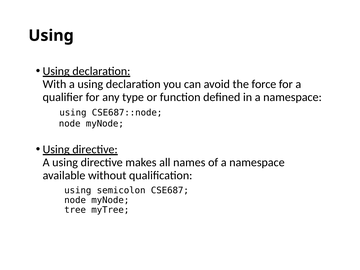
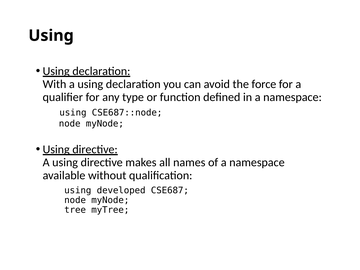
semicolon: semicolon -> developed
